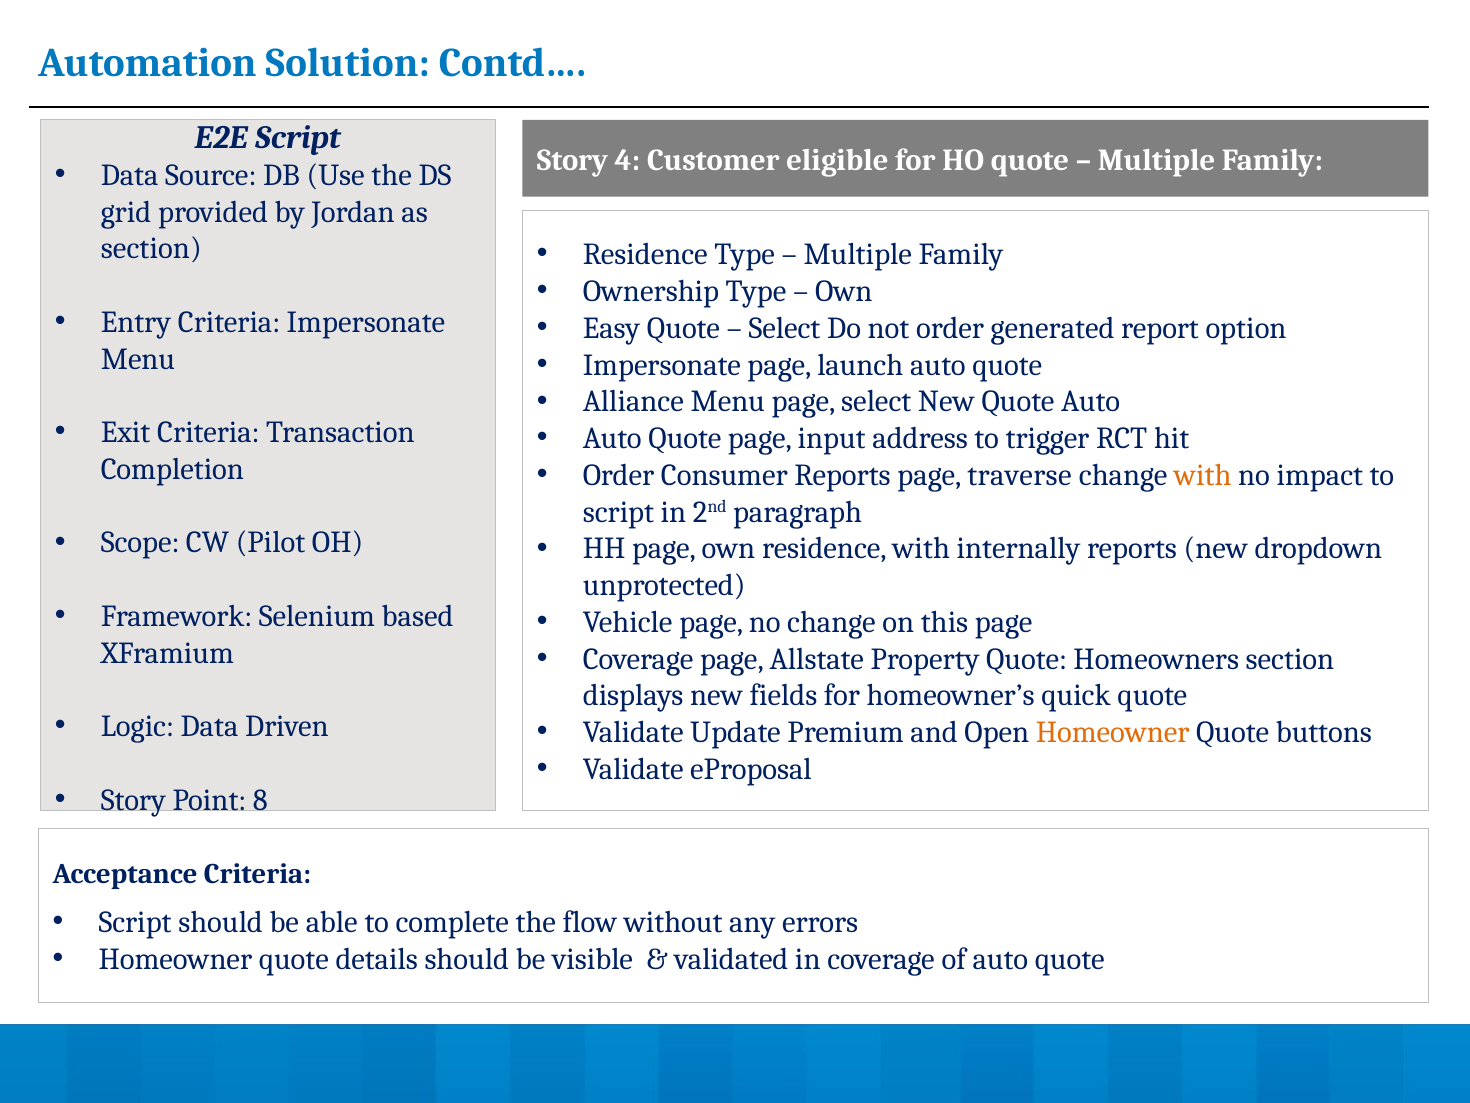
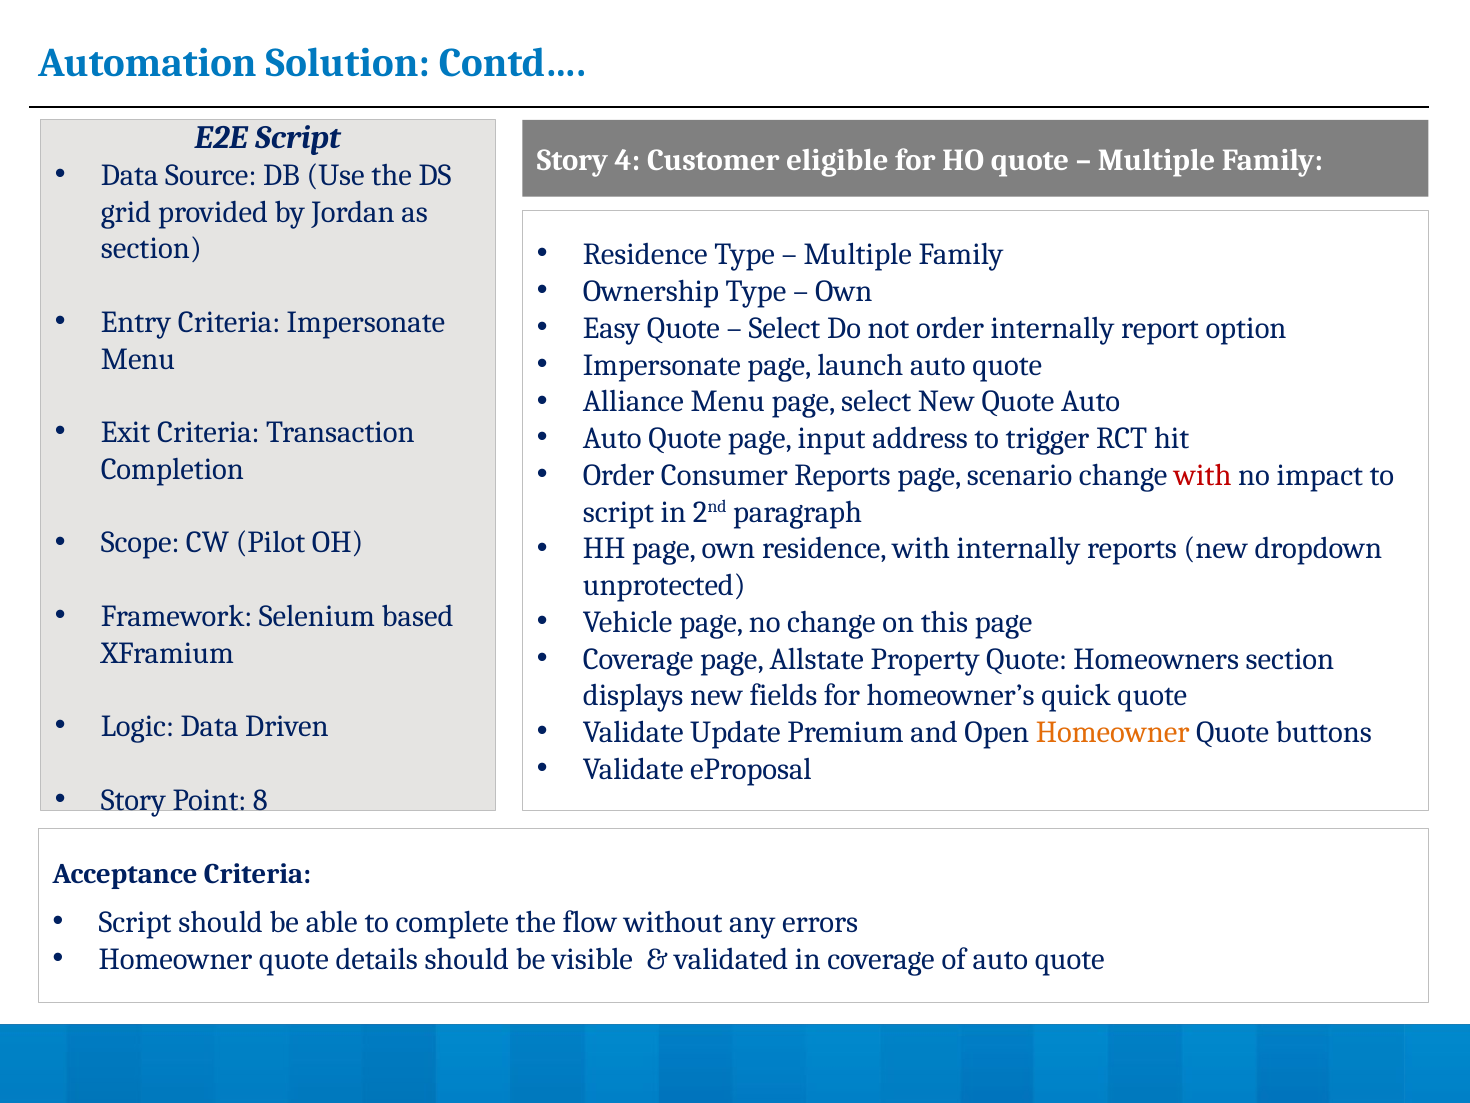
order generated: generated -> internally
traverse: traverse -> scenario
with at (1203, 475) colour: orange -> red
